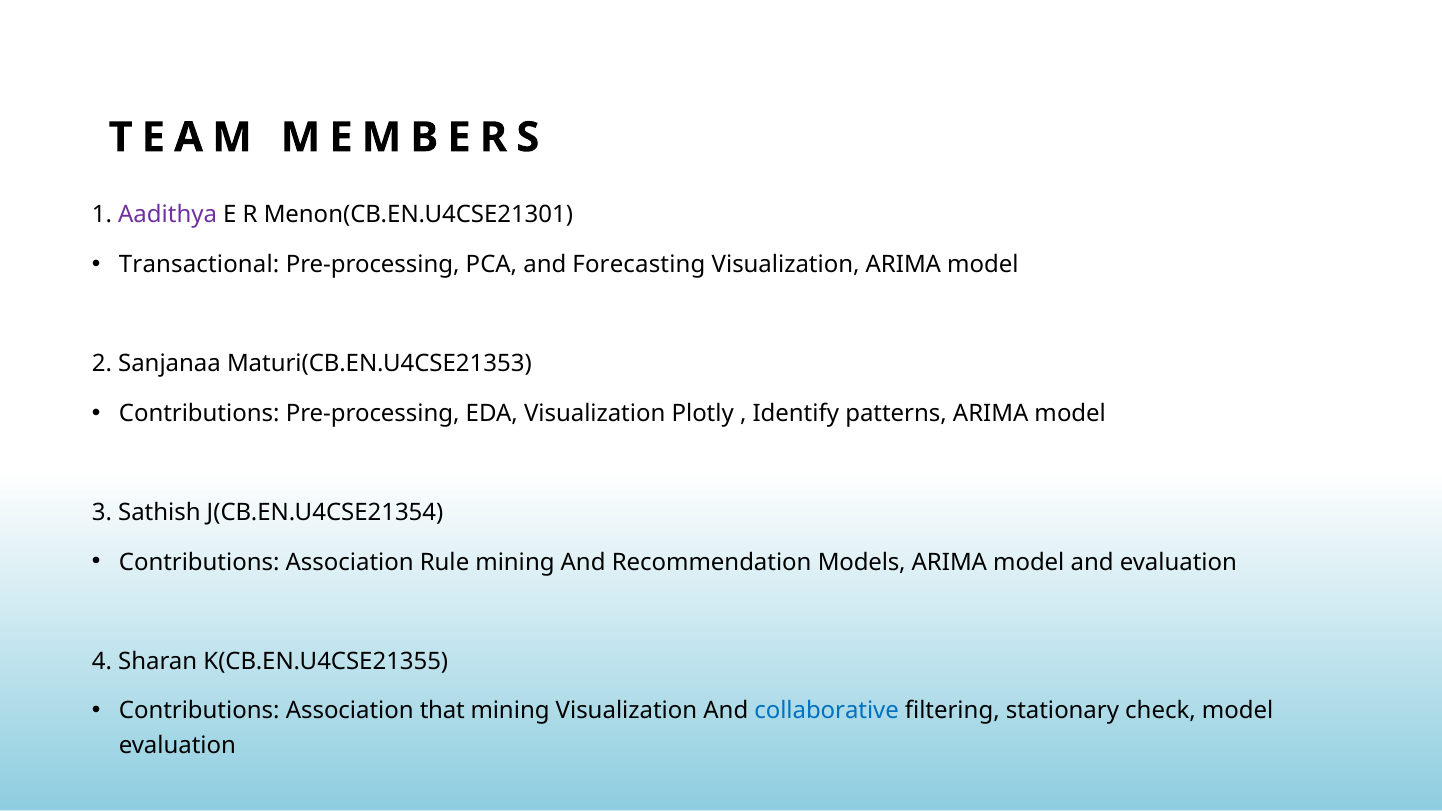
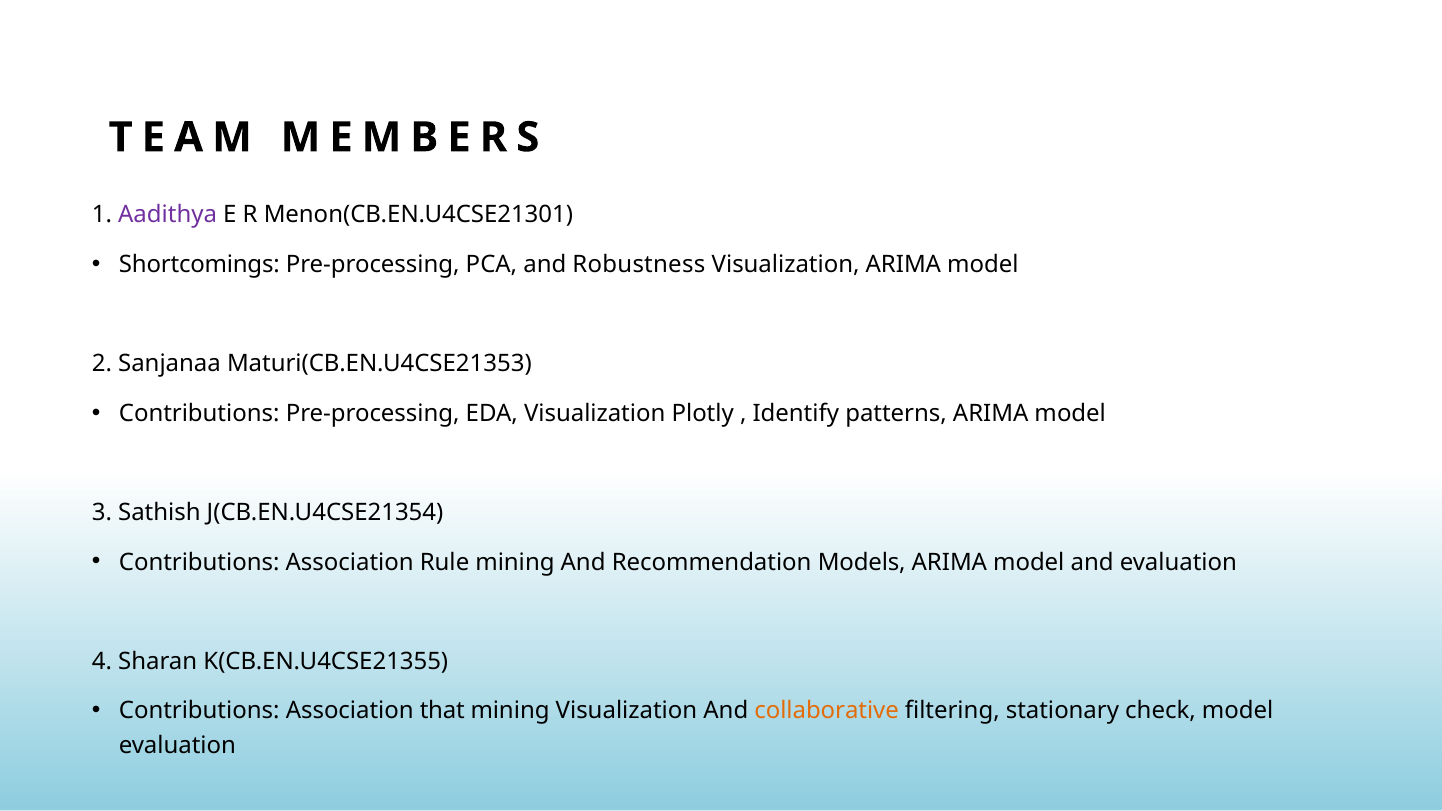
Transactional: Transactional -> Shortcomings
Forecasting: Forecasting -> Robustness
collaborative colour: blue -> orange
